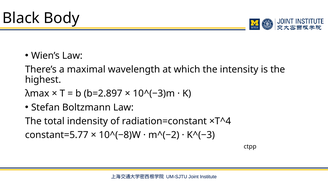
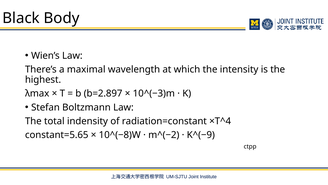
constant=5.77: constant=5.77 -> constant=5.65
K^(−3: K^(−3 -> K^(−9
